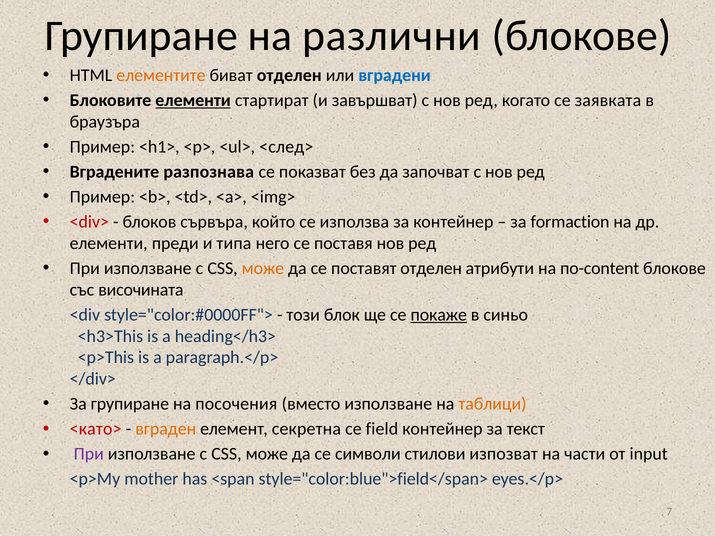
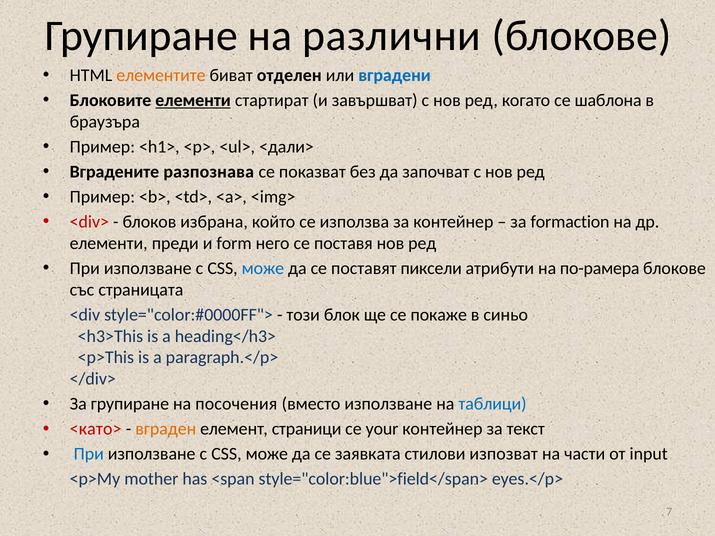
заявката: заявката -> шаблона
<след>: <след> -> <дали>
сървъра: сървъра -> избрана
типа: типа -> form
може at (263, 268) colour: orange -> blue
поставят отделен: отделен -> пиксели
по-content: по-content -> по-рамера
височината: височината -> страницата
покаже underline: present -> none
таблици colour: orange -> blue
секретна: секретна -> страници
field: field -> your
При at (89, 454) colour: purple -> blue
символи: символи -> заявката
